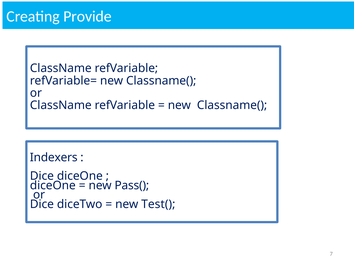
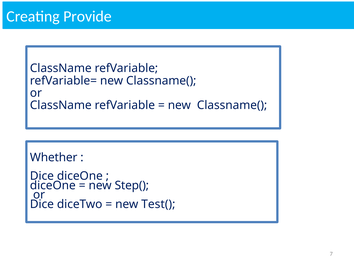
Indexers: Indexers -> Whether
Pass(: Pass( -> Step(
